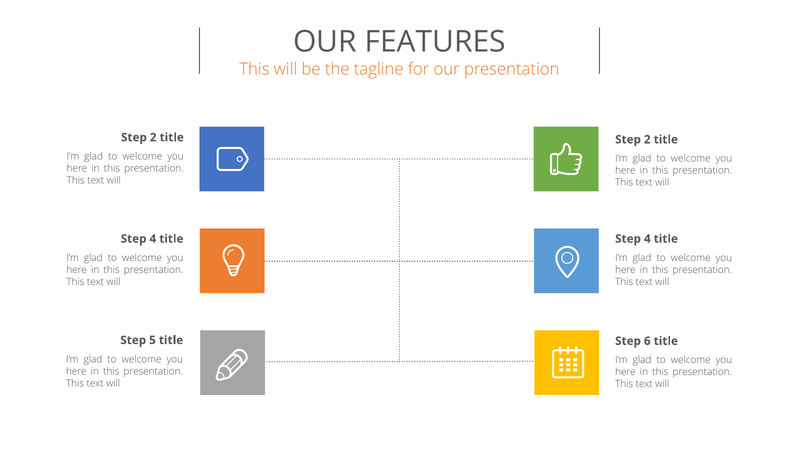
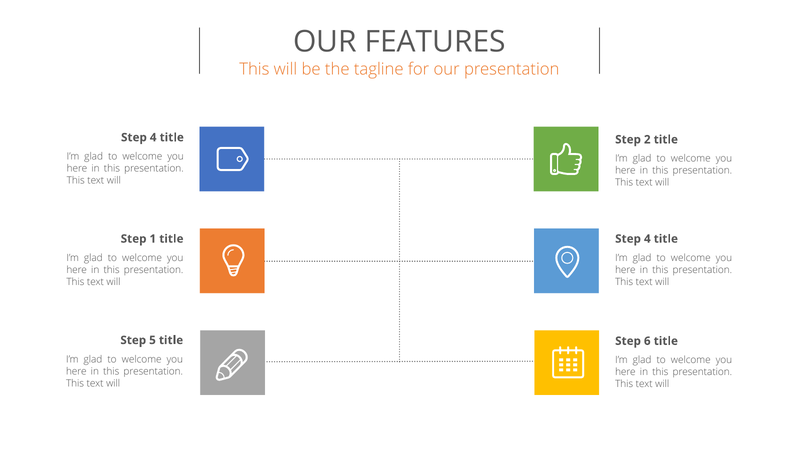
2 at (153, 137): 2 -> 4
4 at (153, 239): 4 -> 1
